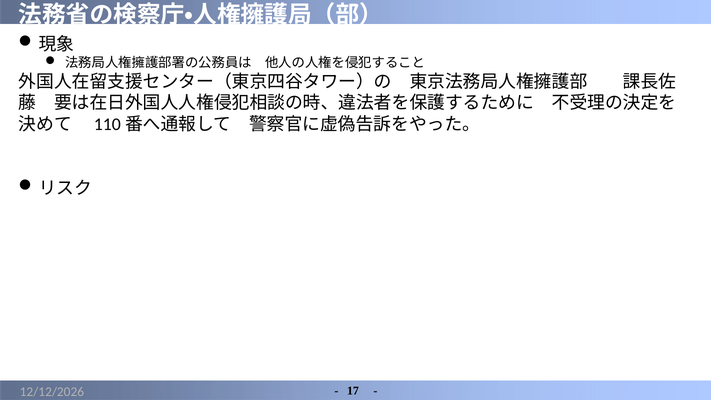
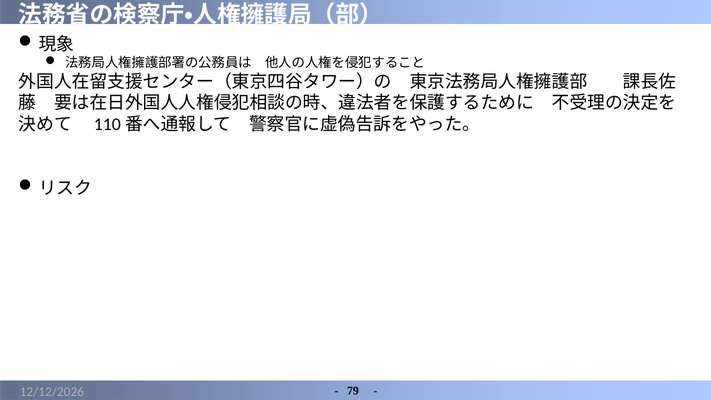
17: 17 -> 79
